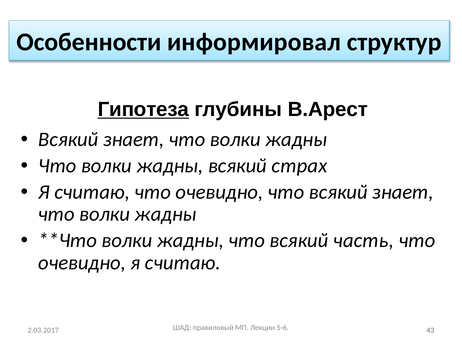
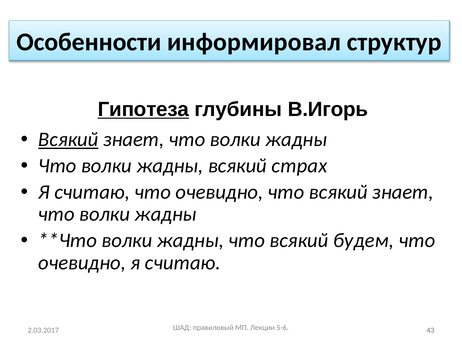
В.Арест: В.Арест -> В.Игорь
Всякий at (68, 140) underline: none -> present
часть: часть -> будем
